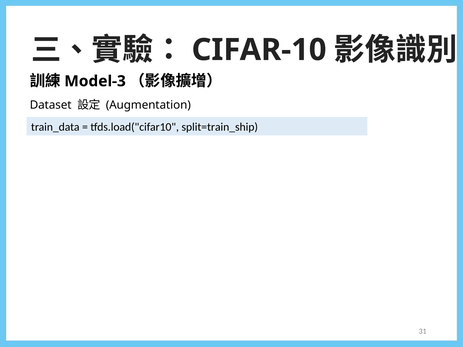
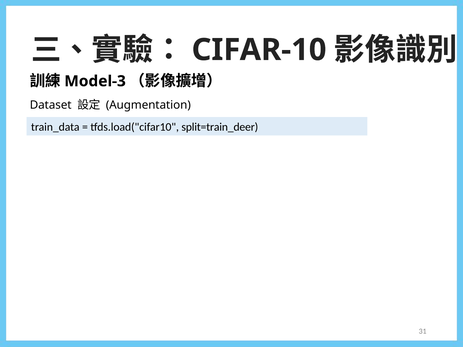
split=train_ship: split=train_ship -> split=train_deer
